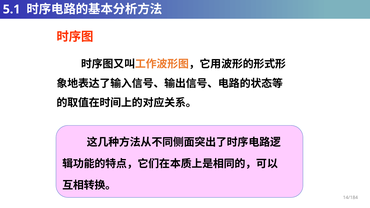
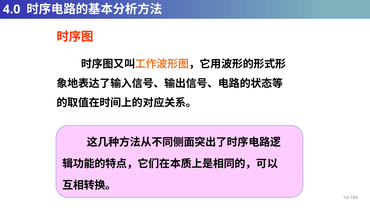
5.1: 5.1 -> 4.0
